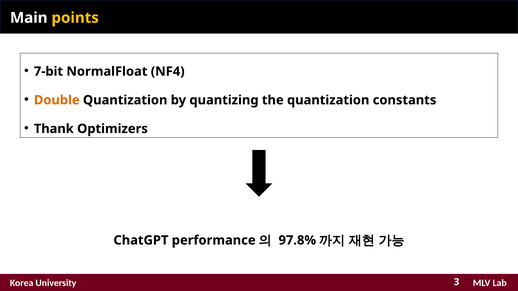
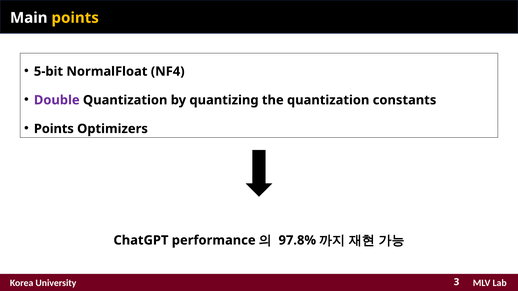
7-bit: 7-bit -> 5-bit
Double colour: orange -> purple
Thank at (54, 129): Thank -> Points
